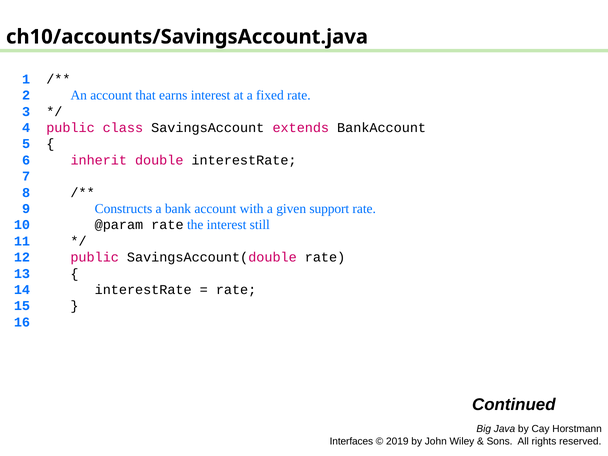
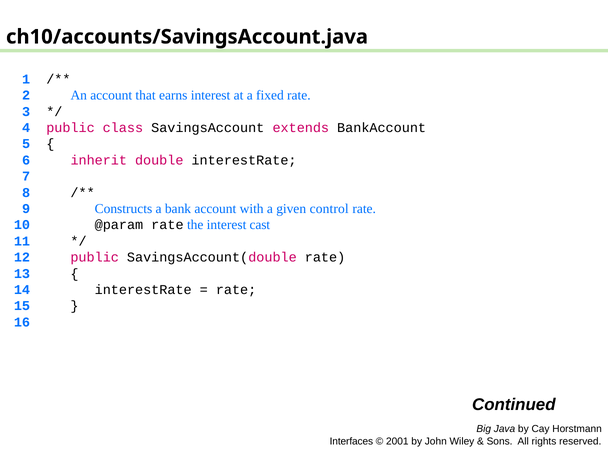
support: support -> control
still: still -> cast
2019: 2019 -> 2001
